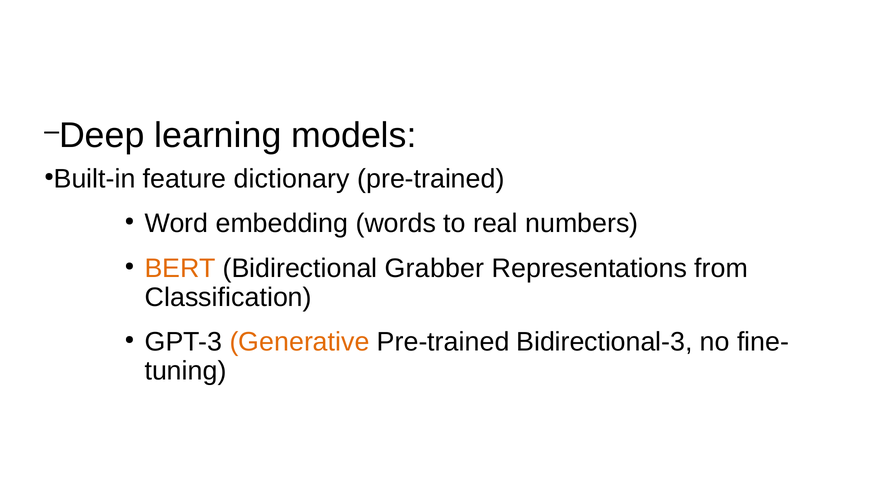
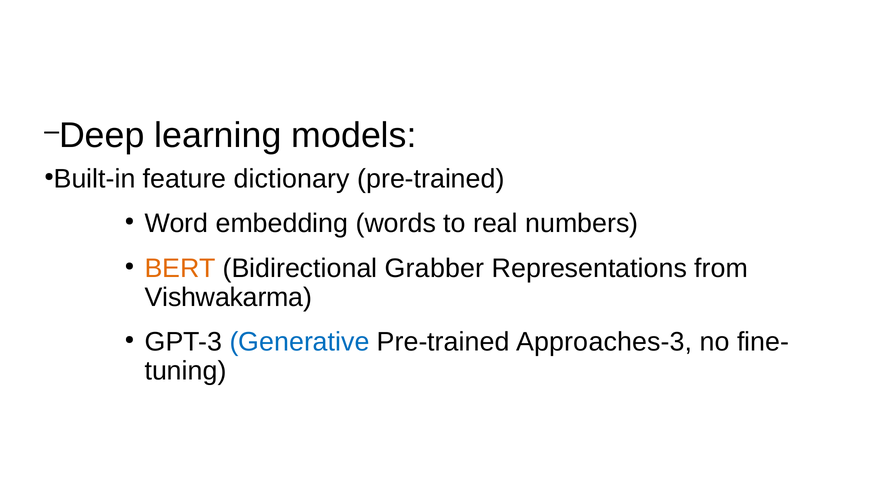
Classification: Classification -> Vishwakarma
Generative colour: orange -> blue
Bidirectional-3: Bidirectional-3 -> Approaches-3
